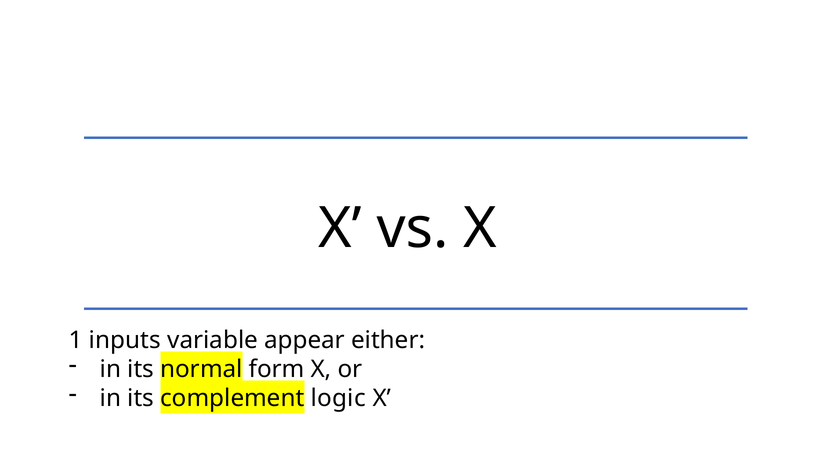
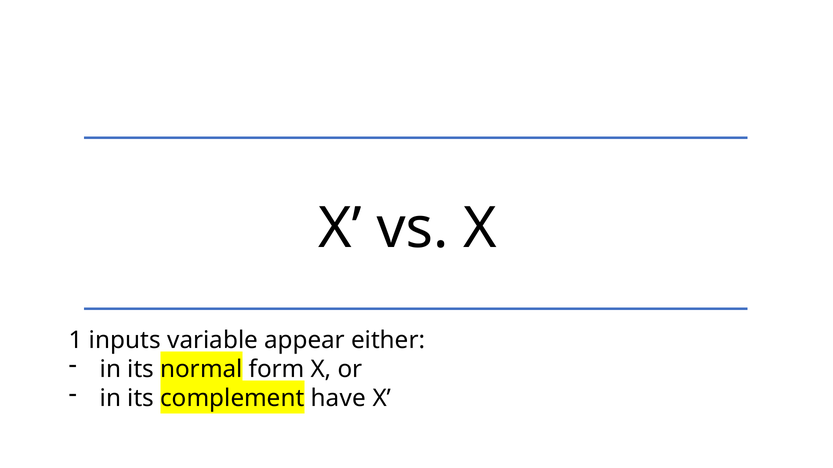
logic: logic -> have
